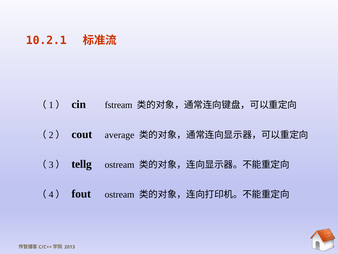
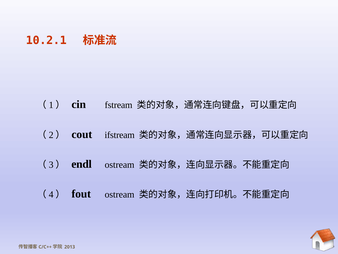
average: average -> ifstream
tellg: tellg -> endl
